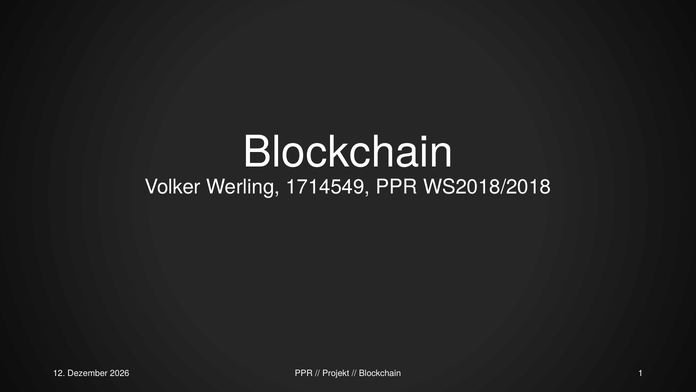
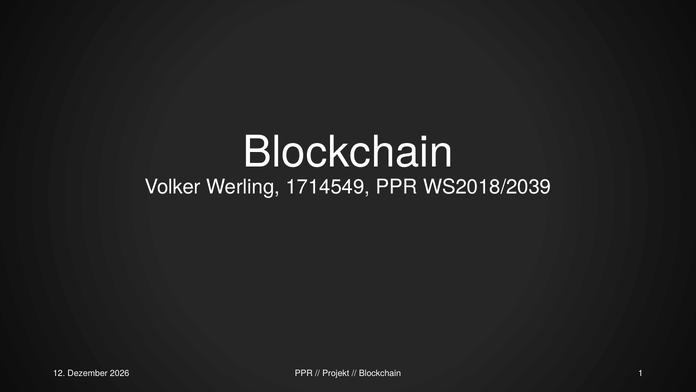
WS2018/2018: WS2018/2018 -> WS2018/2039
